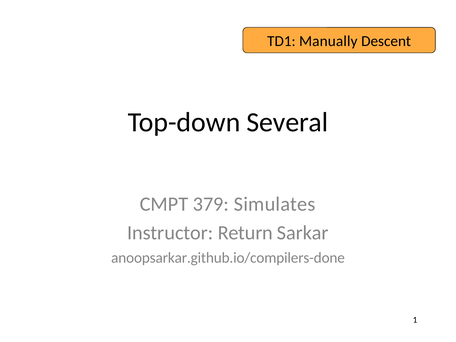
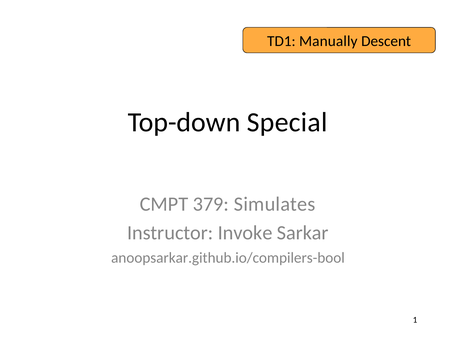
Several: Several -> Special
Return: Return -> Invoke
anoopsarkar.github.io/compilers-done: anoopsarkar.github.io/compilers-done -> anoopsarkar.github.io/compilers-bool
